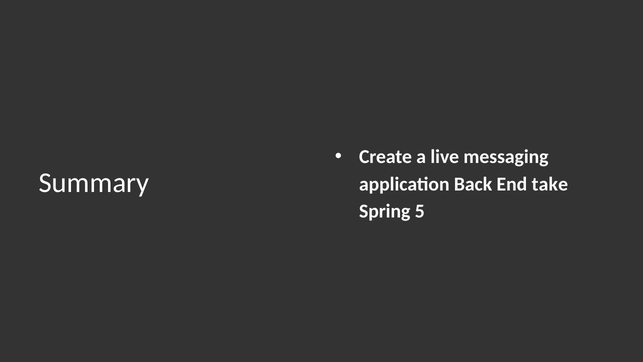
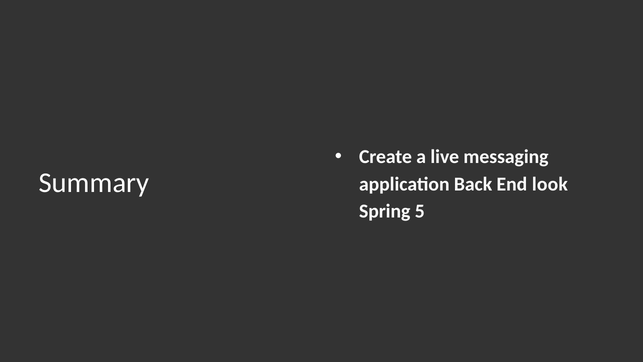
take: take -> look
